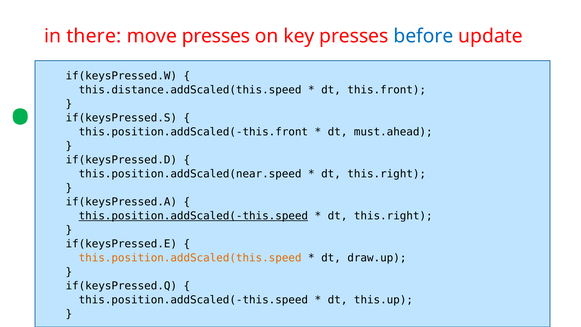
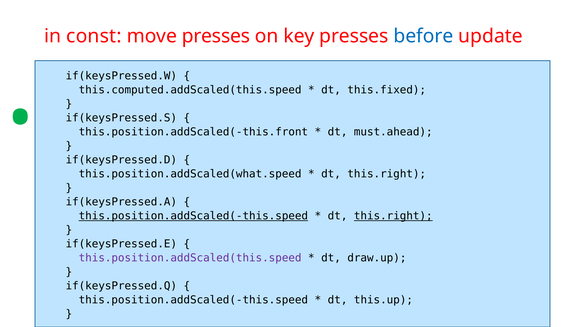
there: there -> const
this.distance.addScaled(this.speed: this.distance.addScaled(this.speed -> this.computed.addScaled(this.speed
this.front: this.front -> this.fixed
this.position.addScaled(near.speed: this.position.addScaled(near.speed -> this.position.addScaled(what.speed
this.right at (393, 216) underline: none -> present
this.position.addScaled(this.speed colour: orange -> purple
